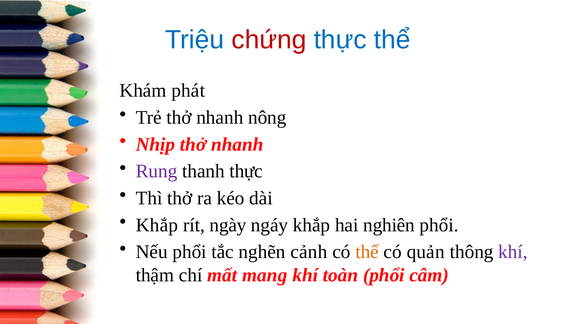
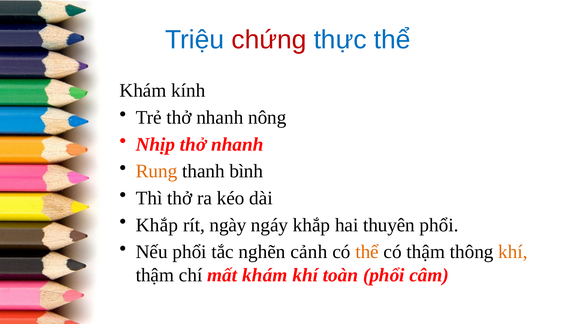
phát: phát -> kính
Rung colour: purple -> orange
thanh thực: thực -> bình
nghiên: nghiên -> thuyên
có quản: quản -> thậm
khí at (513, 252) colour: purple -> orange
mất mang: mang -> khám
